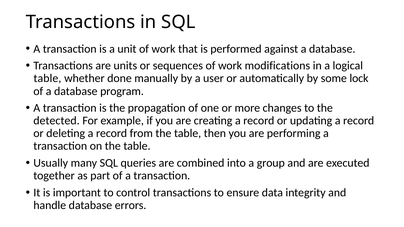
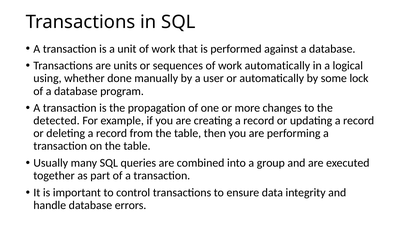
work modifications: modifications -> automatically
table at (47, 79): table -> using
